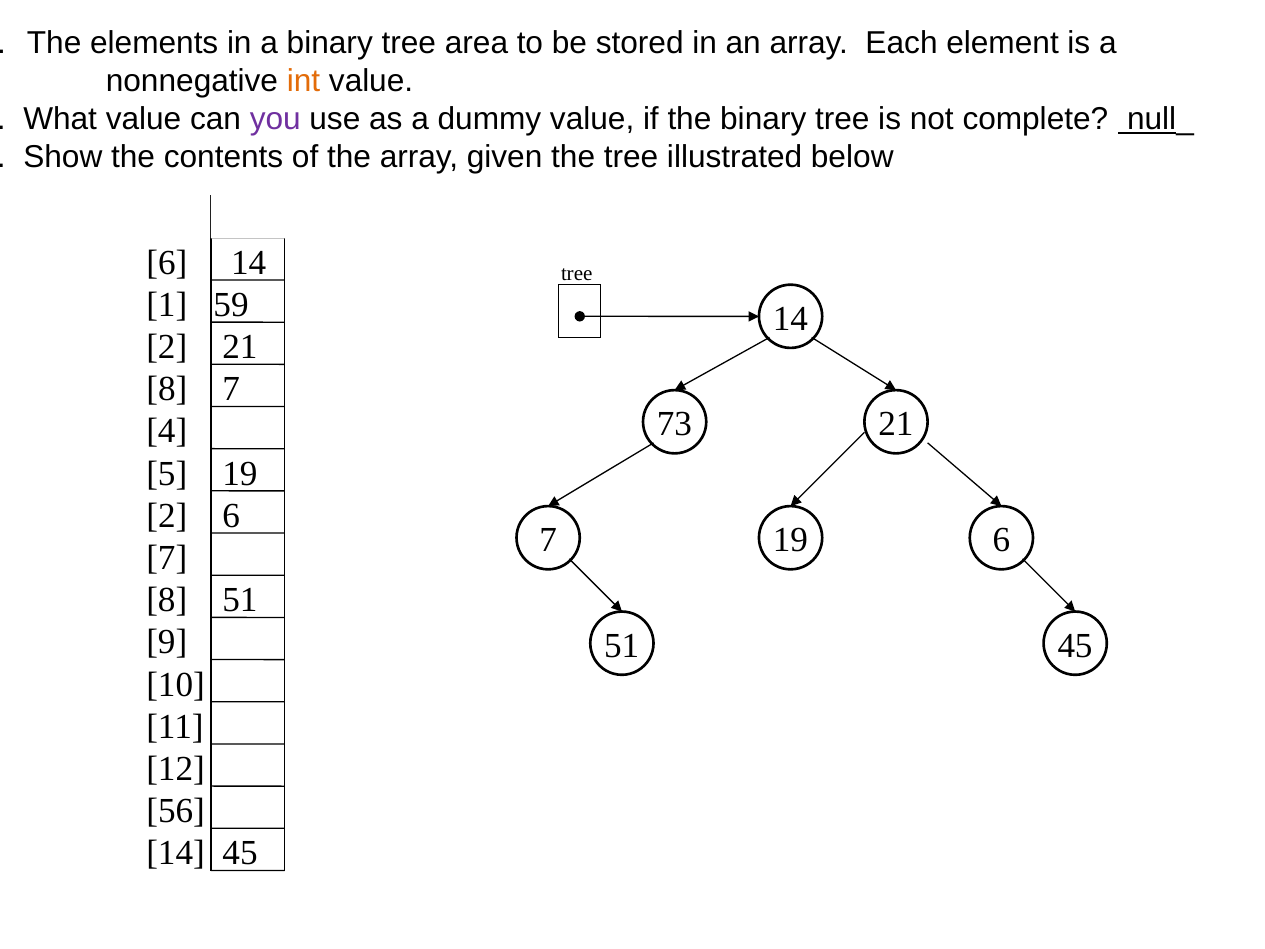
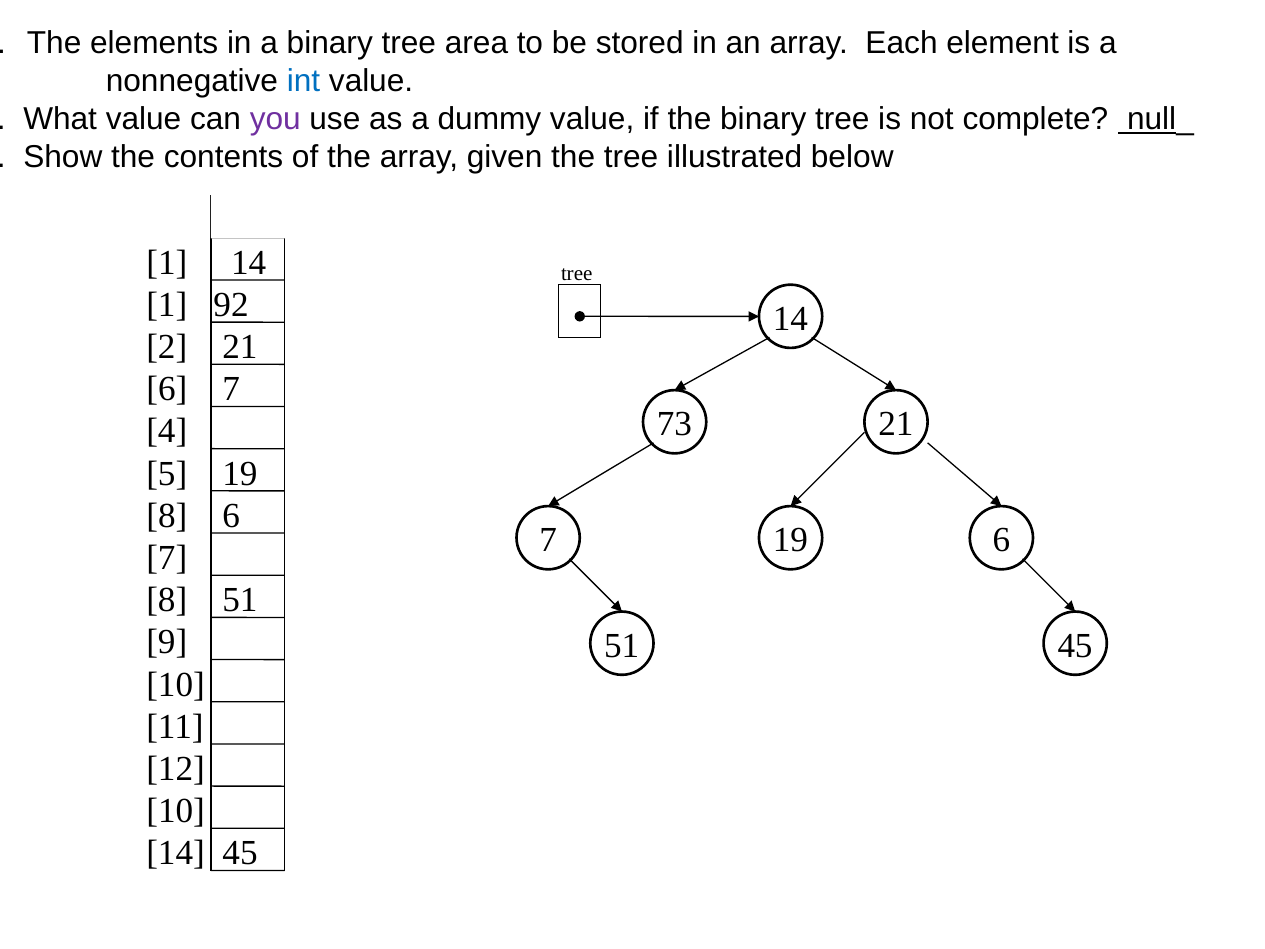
int colour: orange -> blue
6 at (167, 262): 6 -> 1
59: 59 -> 92
8 at (167, 389): 8 -> 6
2 at (167, 516): 2 -> 8
56 at (176, 811): 56 -> 10
